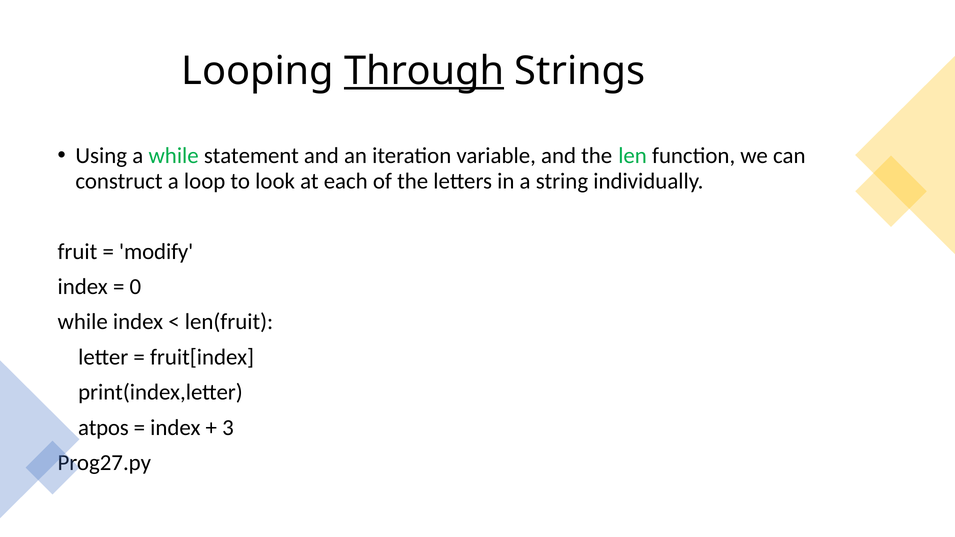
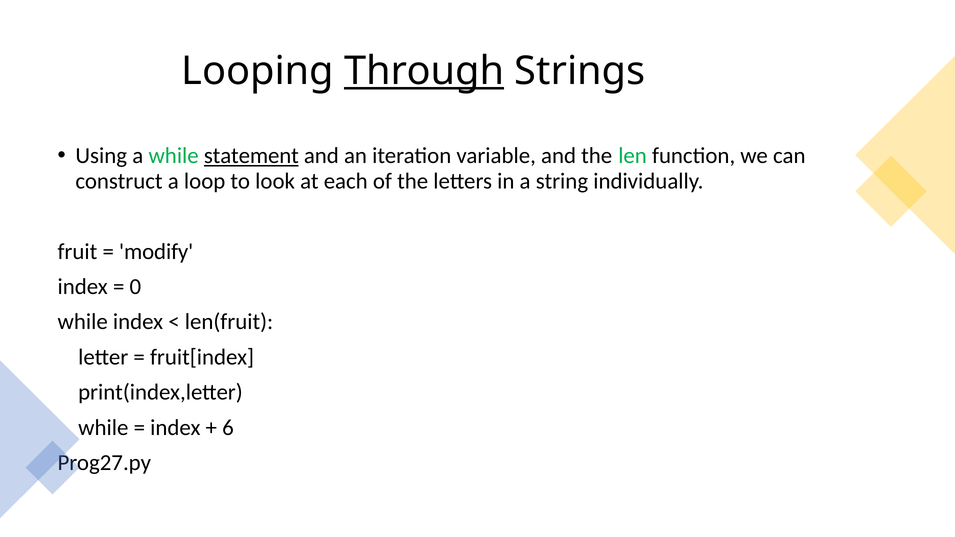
statement underline: none -> present
atpos at (103, 428): atpos -> while
3: 3 -> 6
